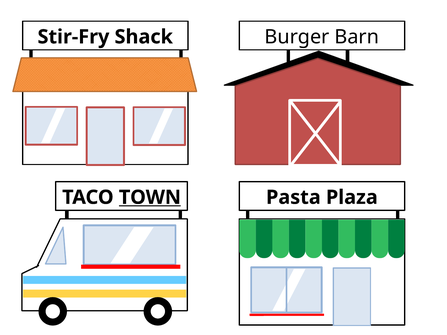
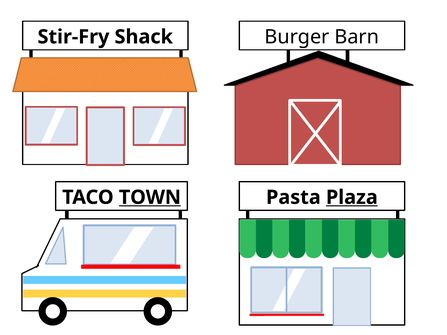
Plaza underline: none -> present
